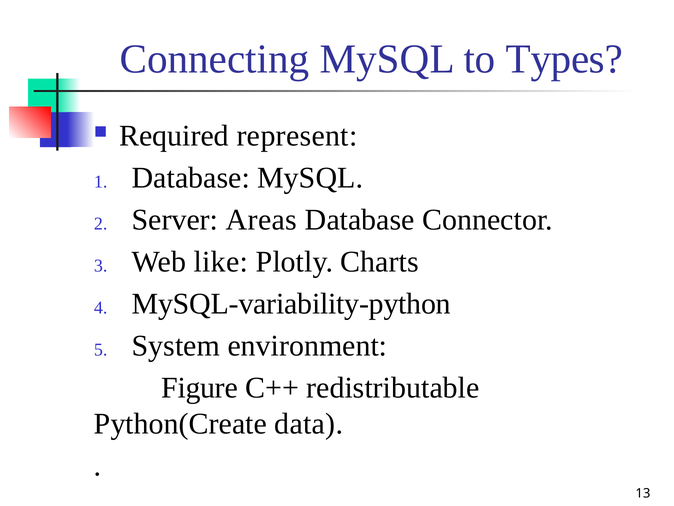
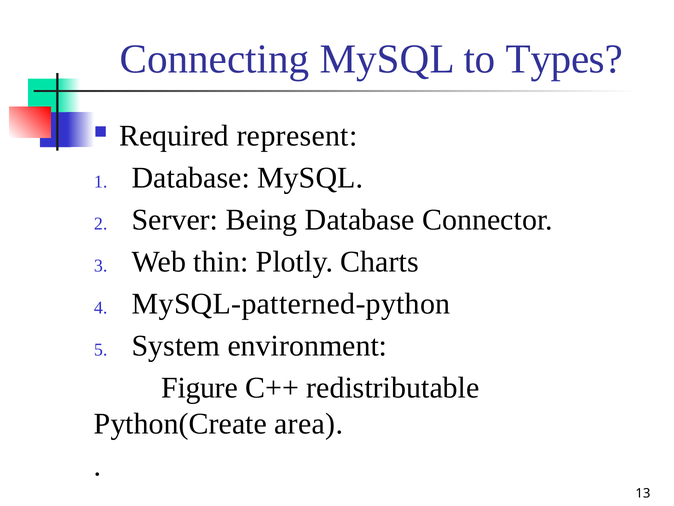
Areas: Areas -> Being
like: like -> thin
MySQL-variability-python: MySQL-variability-python -> MySQL-patterned-python
data: data -> area
